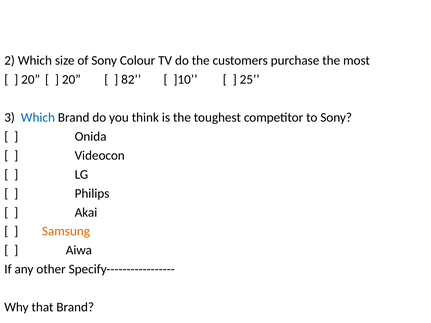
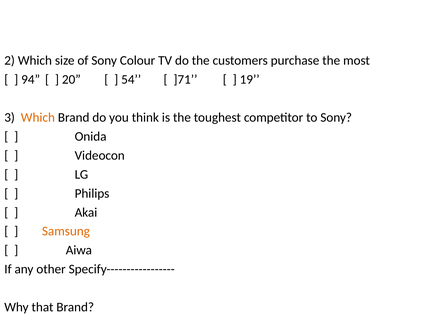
20 at (31, 80): 20 -> 94
82: 82 -> 54
]10: ]10 -> ]71
25: 25 -> 19
Which at (38, 118) colour: blue -> orange
